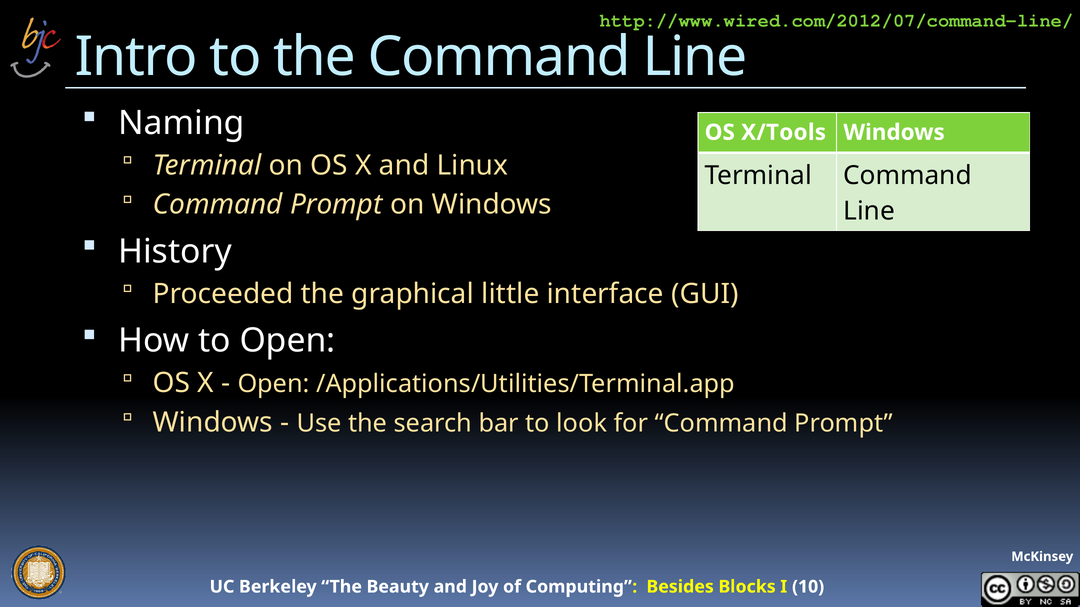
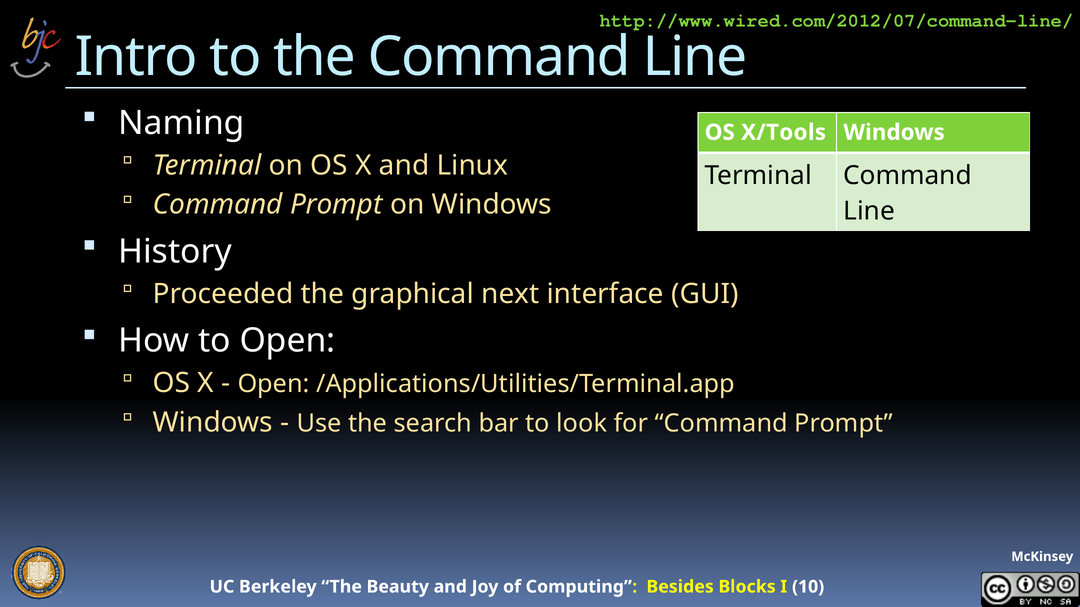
little: little -> next
